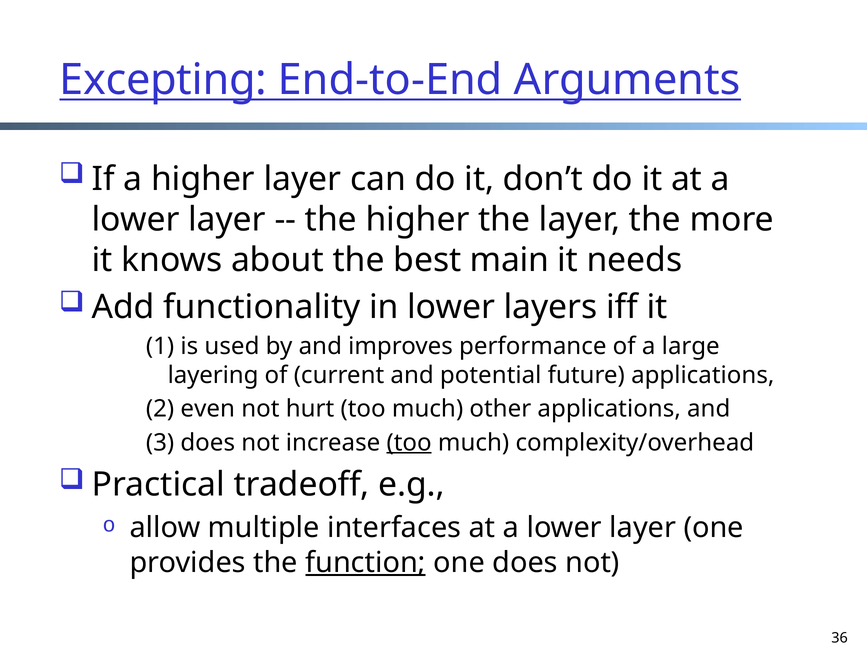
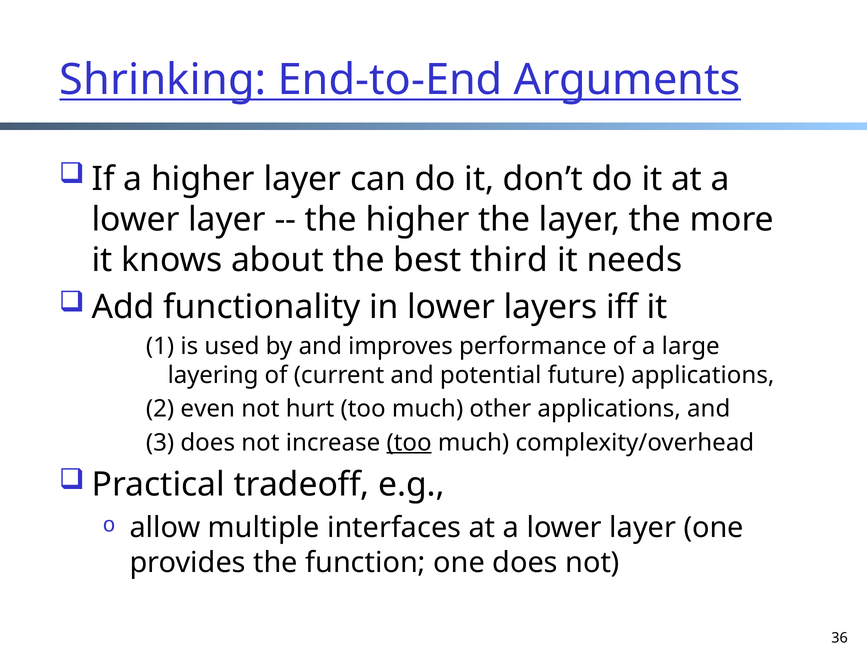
Excepting: Excepting -> Shrinking
main: main -> third
function underline: present -> none
